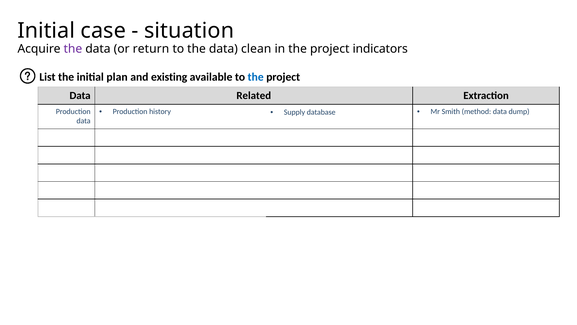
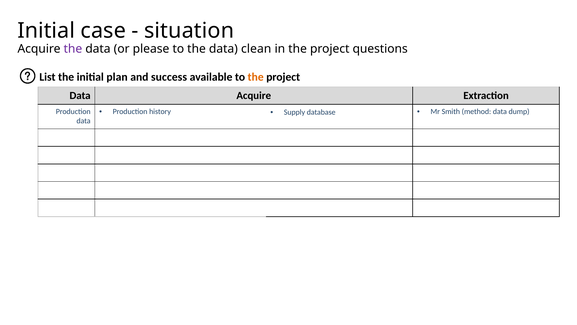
return: return -> please
indicators: indicators -> questions
existing: existing -> success
the at (256, 77) colour: blue -> orange
Data Related: Related -> Acquire
